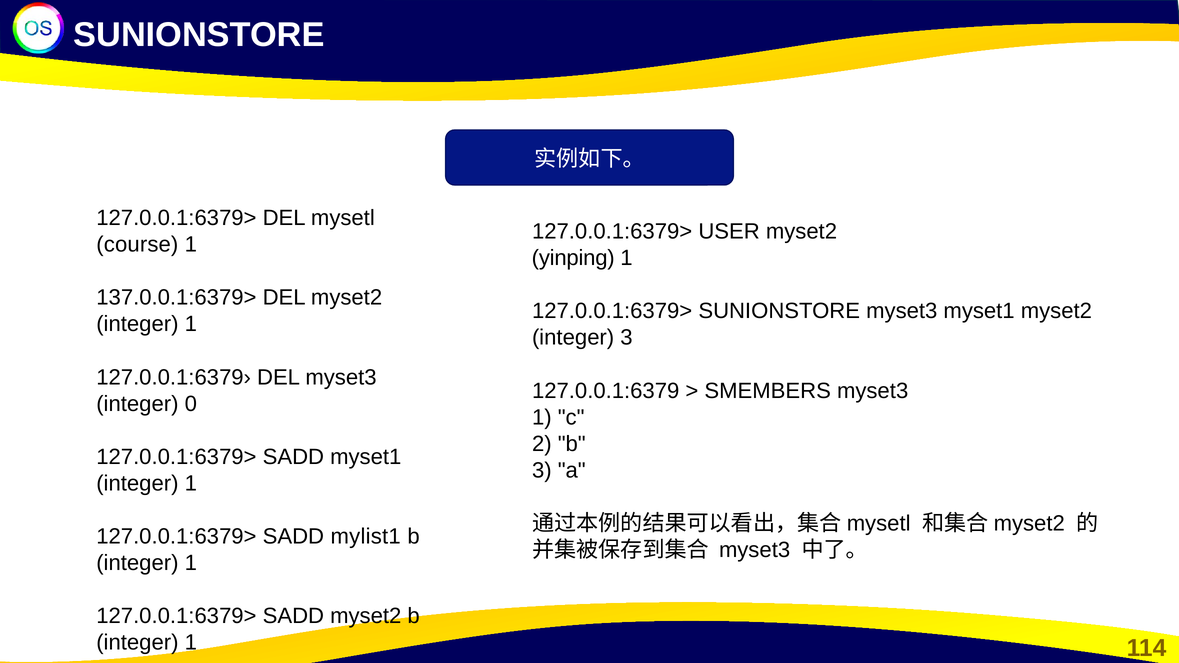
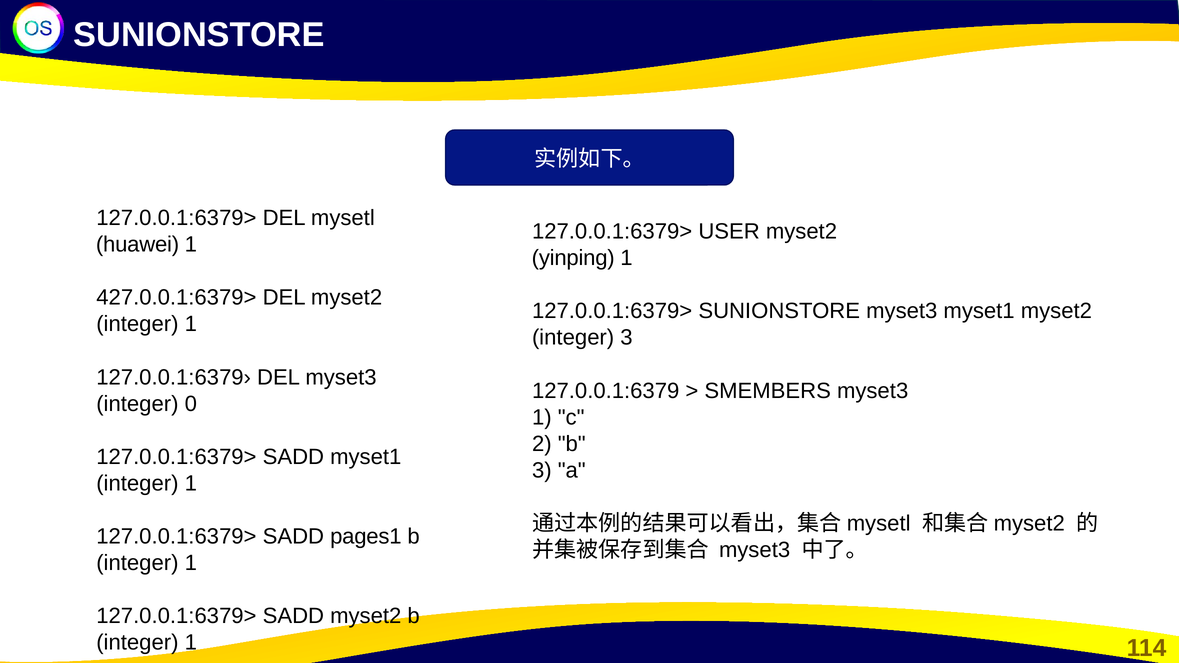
course: course -> huawei
137.0.0.1:6379>: 137.0.0.1:6379> -> 427.0.0.1:6379>
mylist1: mylist1 -> pages1
